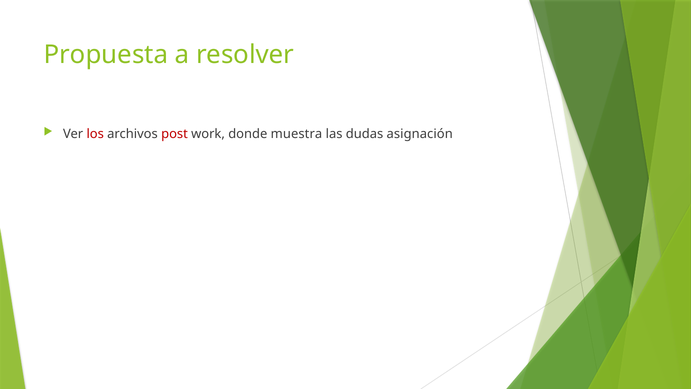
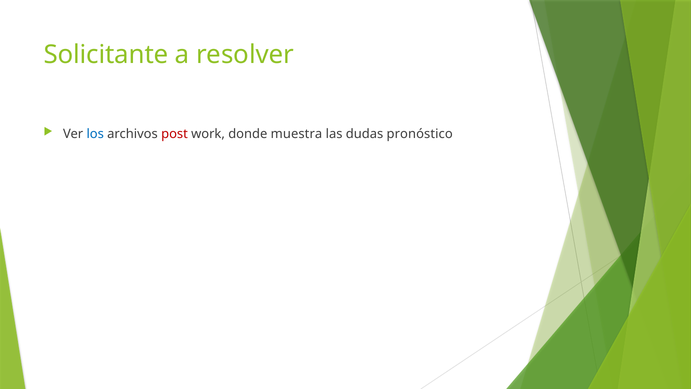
Propuesta: Propuesta -> Solicitante
los colour: red -> blue
asignación: asignación -> pronóstico
